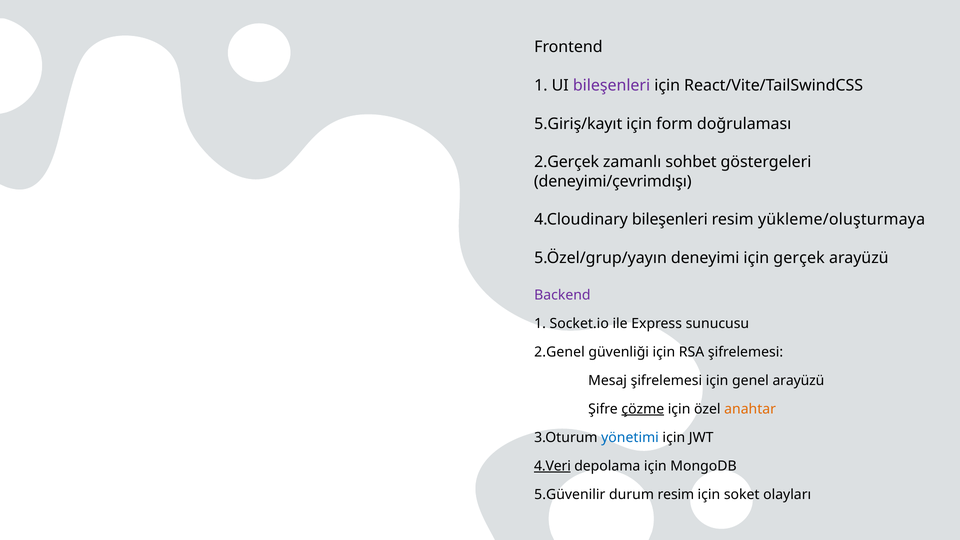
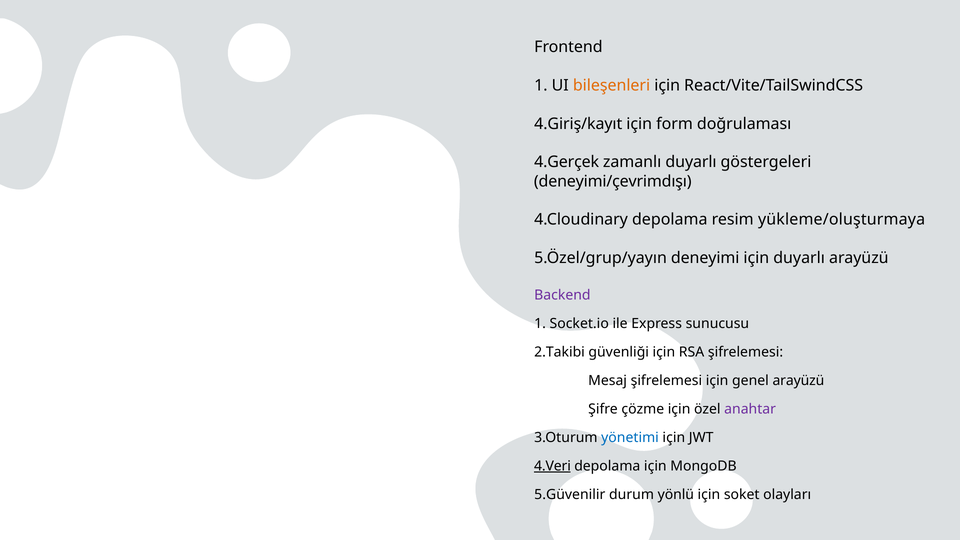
bileşenleri at (612, 85) colour: purple -> orange
5.Giriş/kayıt: 5.Giriş/kayıt -> 4.Giriş/kayıt
2.Gerçek: 2.Gerçek -> 4.Gerçek
zamanlı sohbet: sohbet -> duyarlı
4.Cloudinary bileşenleri: bileşenleri -> depolama
için gerçek: gerçek -> duyarlı
2.Genel: 2.Genel -> 2.Takibi
çözme underline: present -> none
anahtar colour: orange -> purple
durum resim: resim -> yönlü
